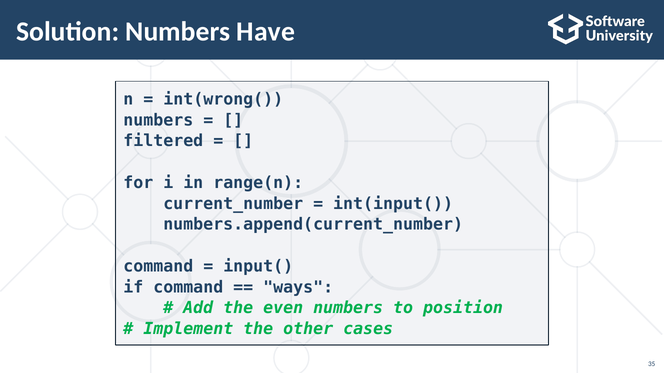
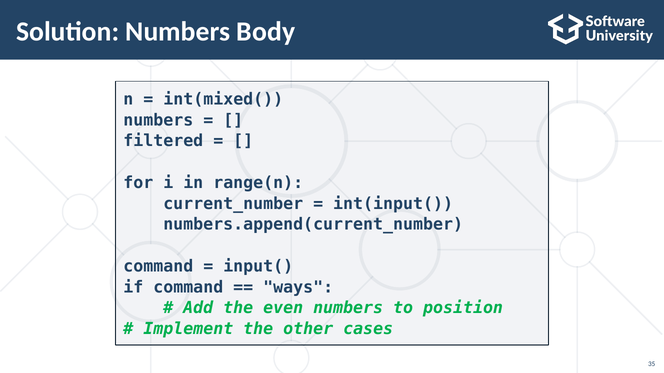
Have: Have -> Body
int(wrong(: int(wrong( -> int(mixed(
